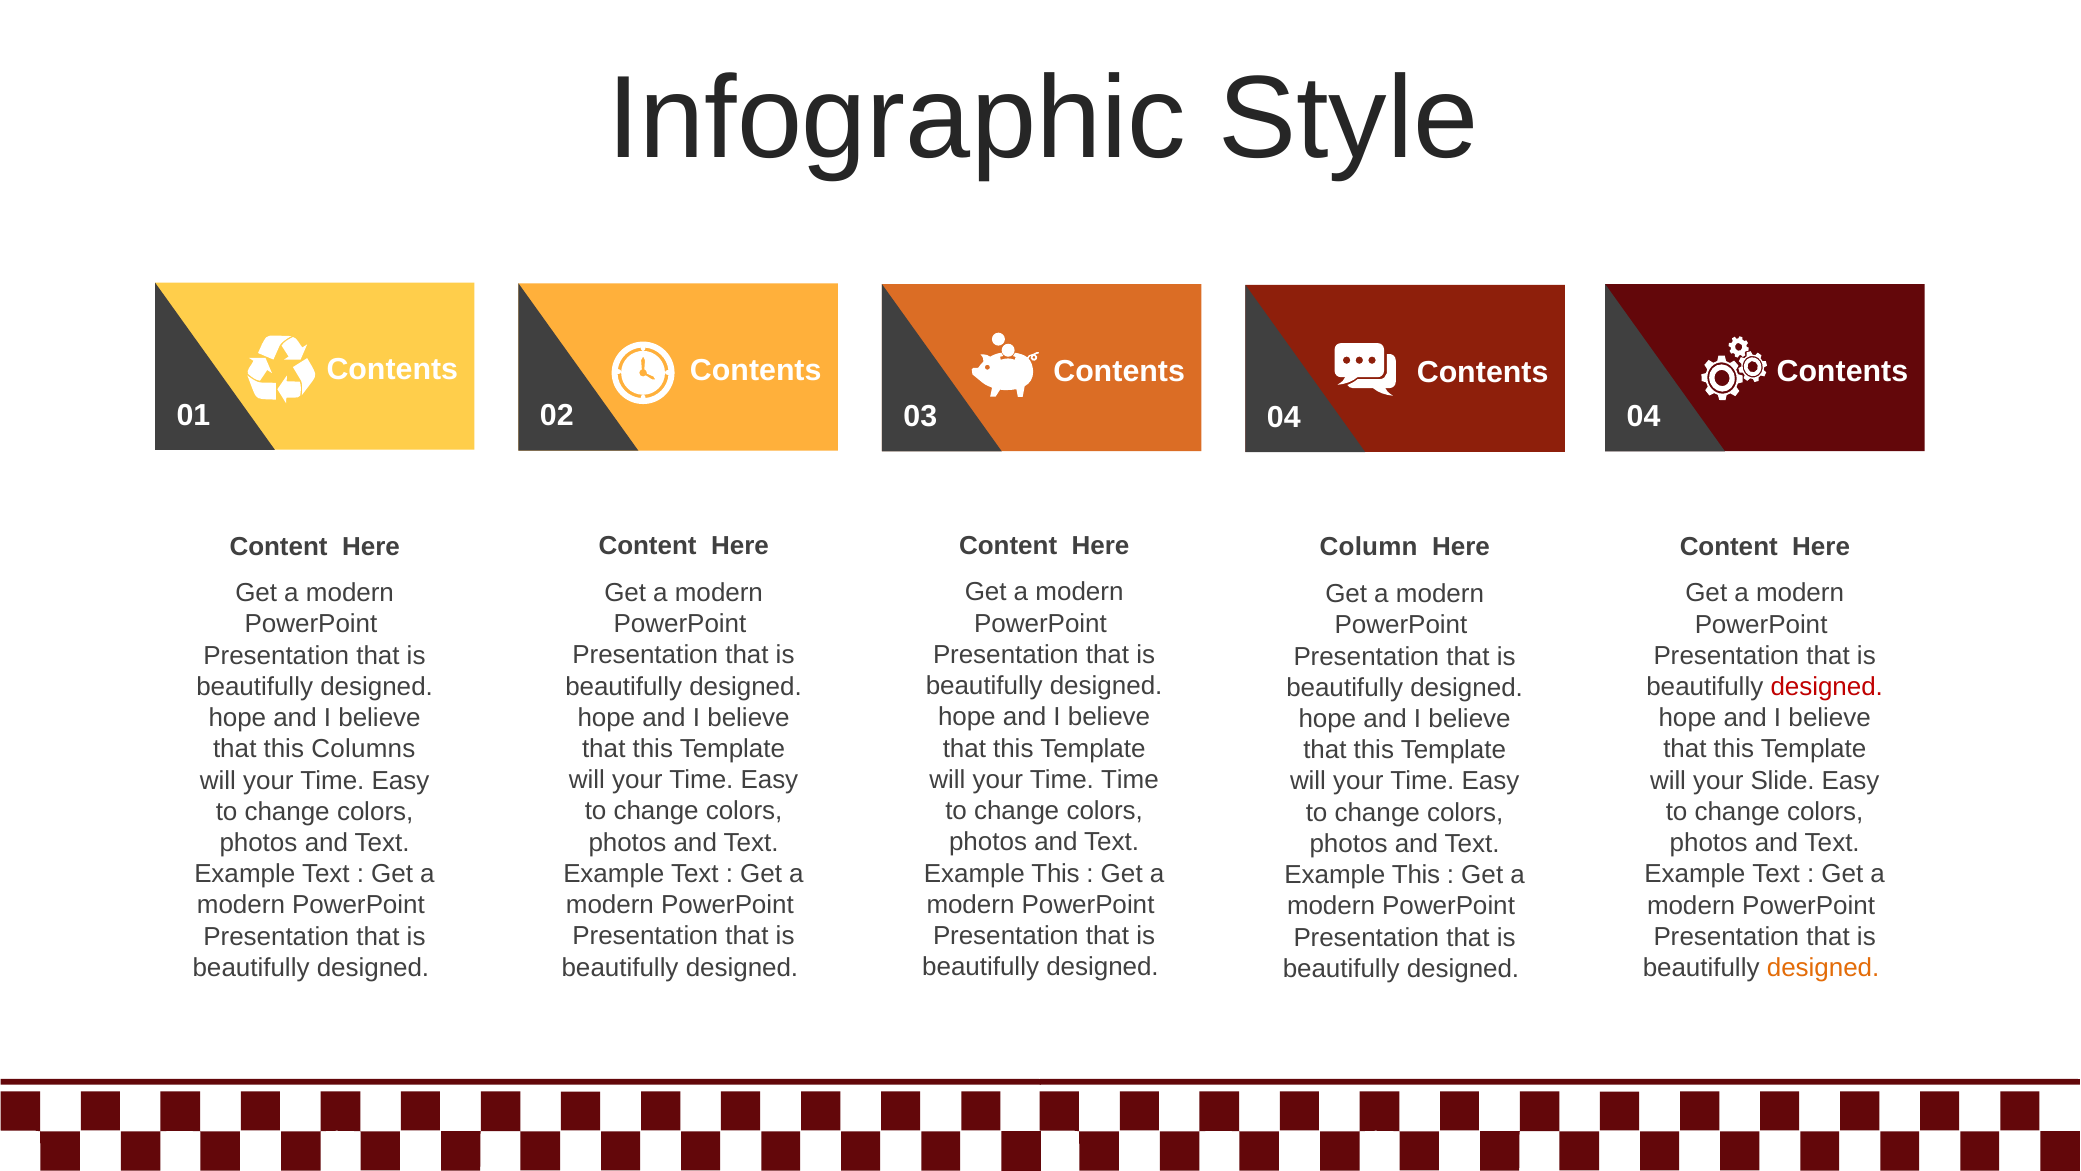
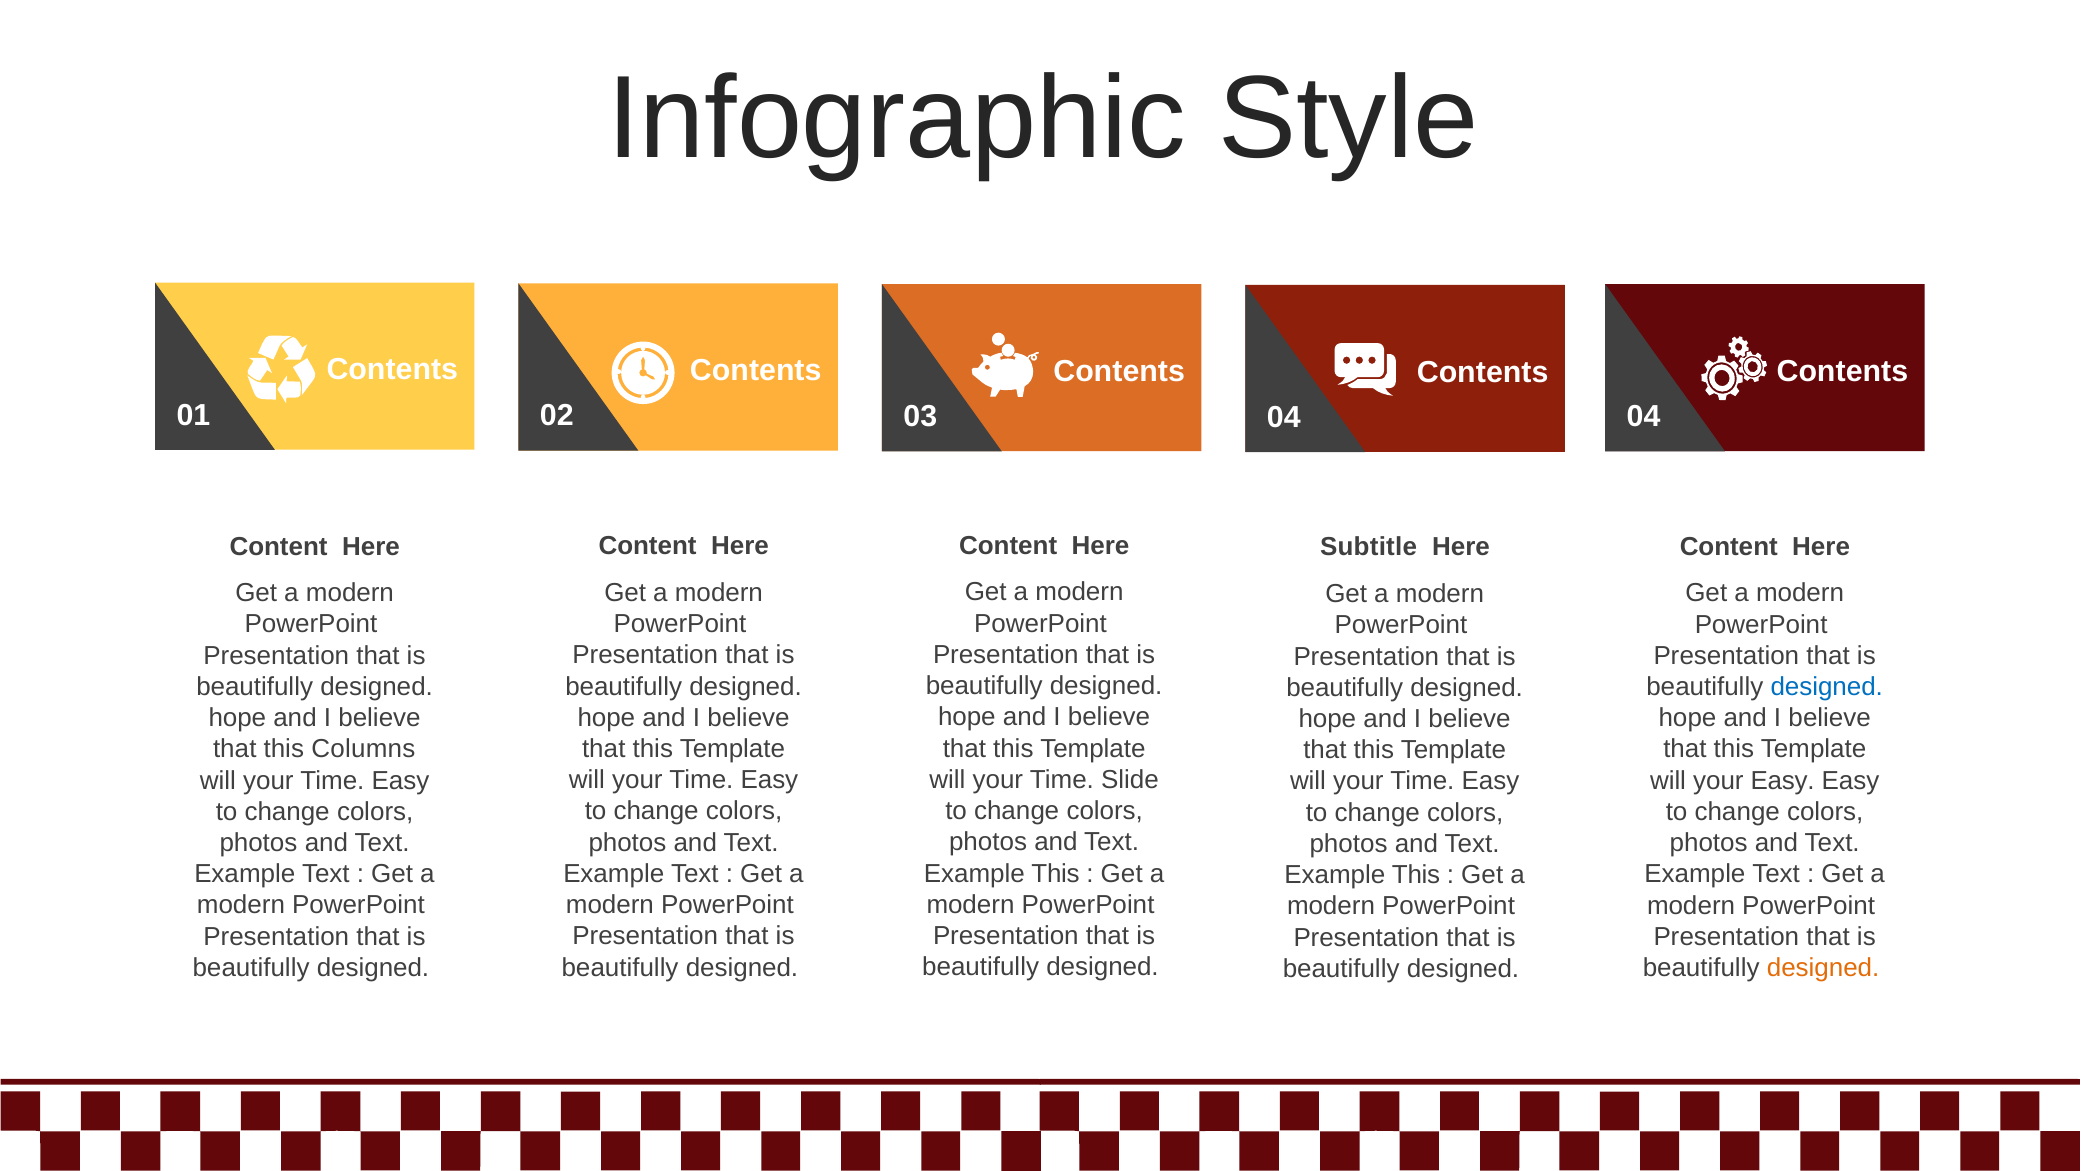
Column: Column -> Subtitle
designed at (1827, 687) colour: red -> blue
Time Time: Time -> Slide
your Slide: Slide -> Easy
